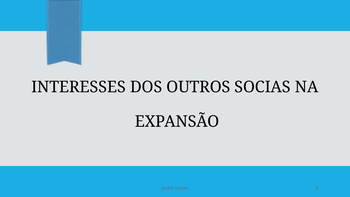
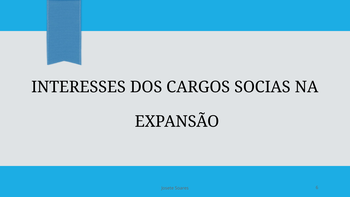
OUTROS: OUTROS -> CARGOS
